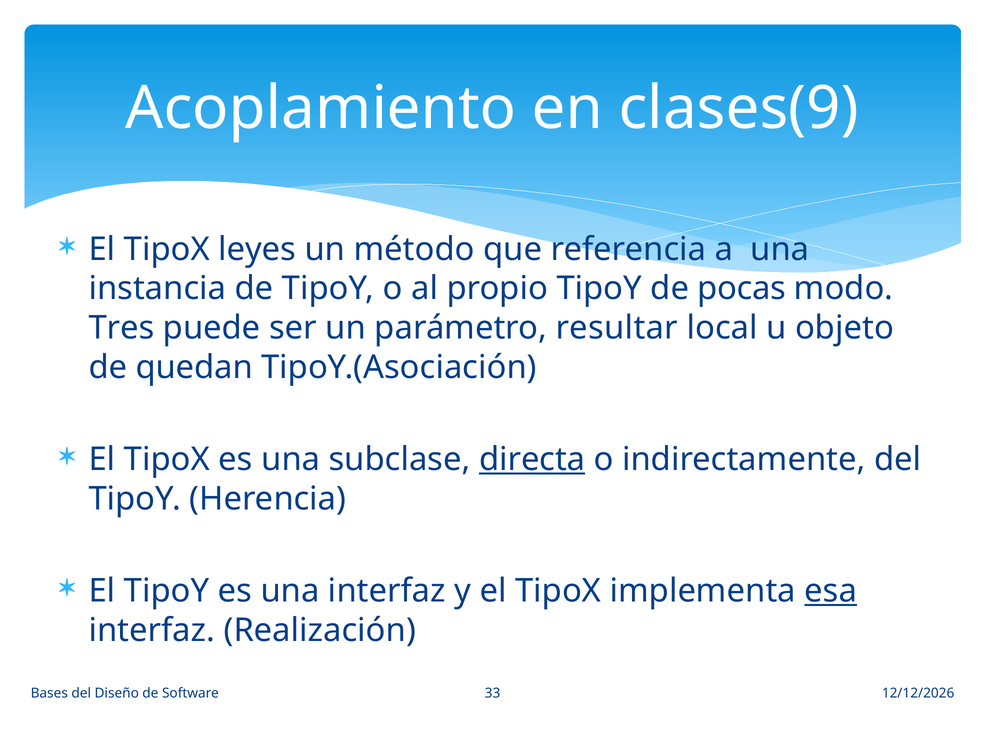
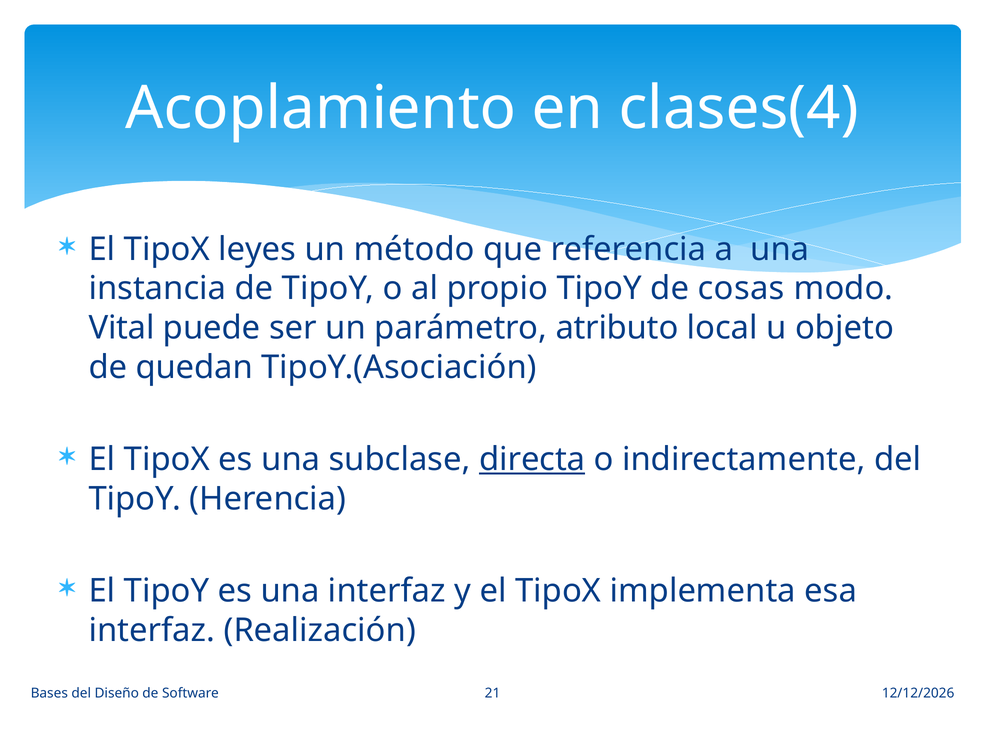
clases(9: clases(9 -> clases(4
pocas: pocas -> cosas
Tres: Tres -> Vital
resultar: resultar -> atributo
esa underline: present -> none
33: 33 -> 21
